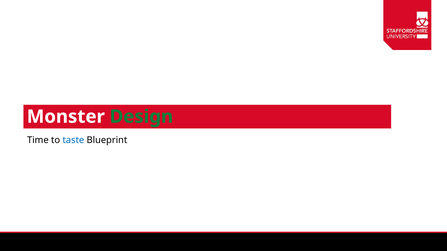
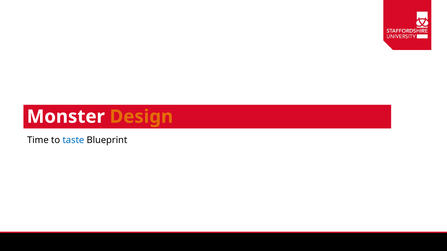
Design colour: green -> orange
